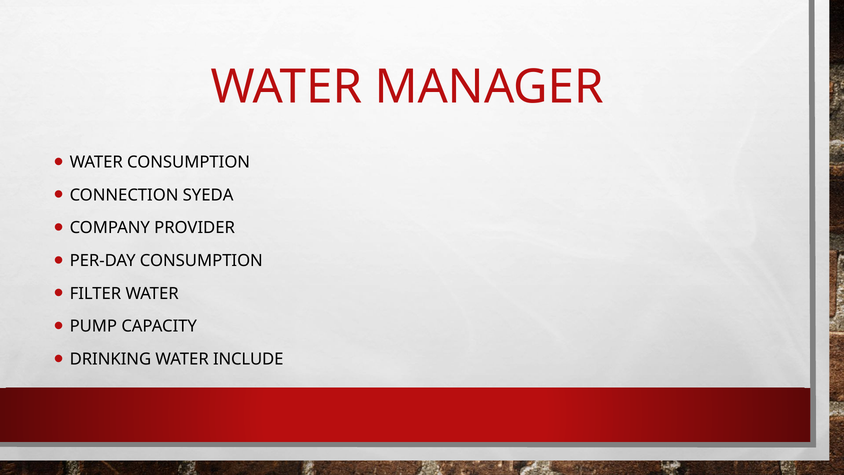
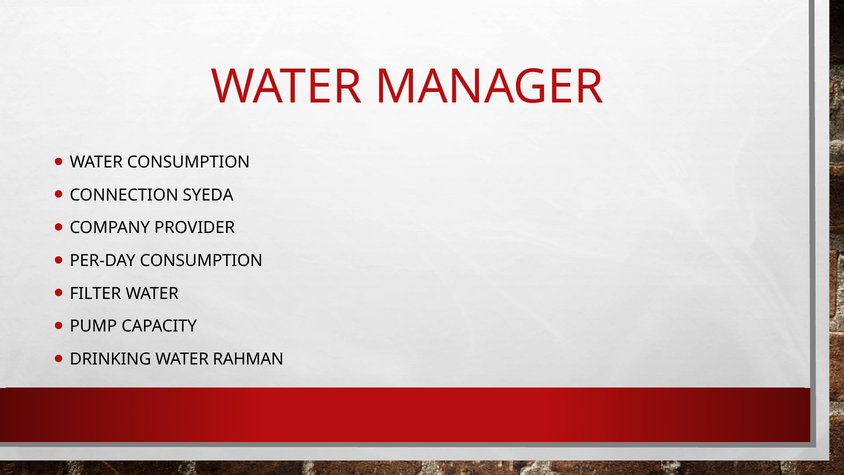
INCLUDE: INCLUDE -> RAHMAN
